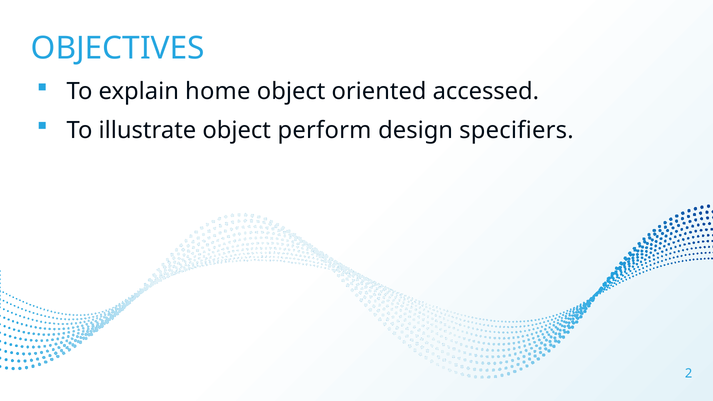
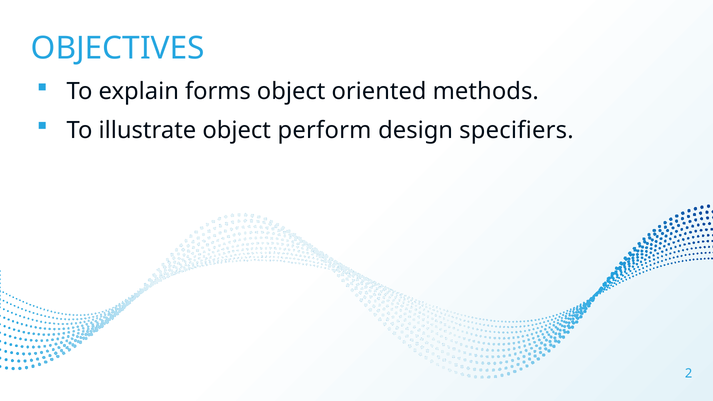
home: home -> forms
accessed: accessed -> methods
